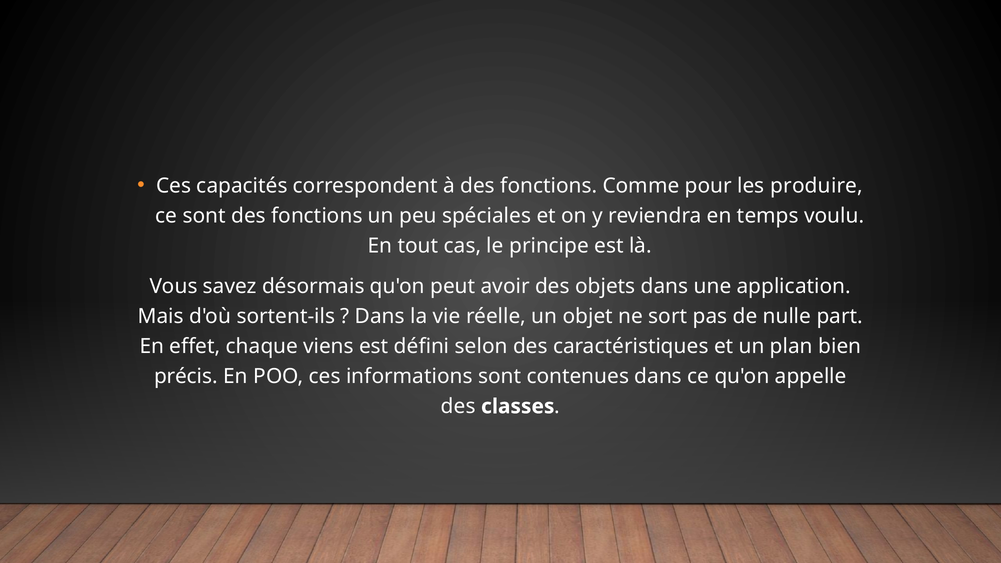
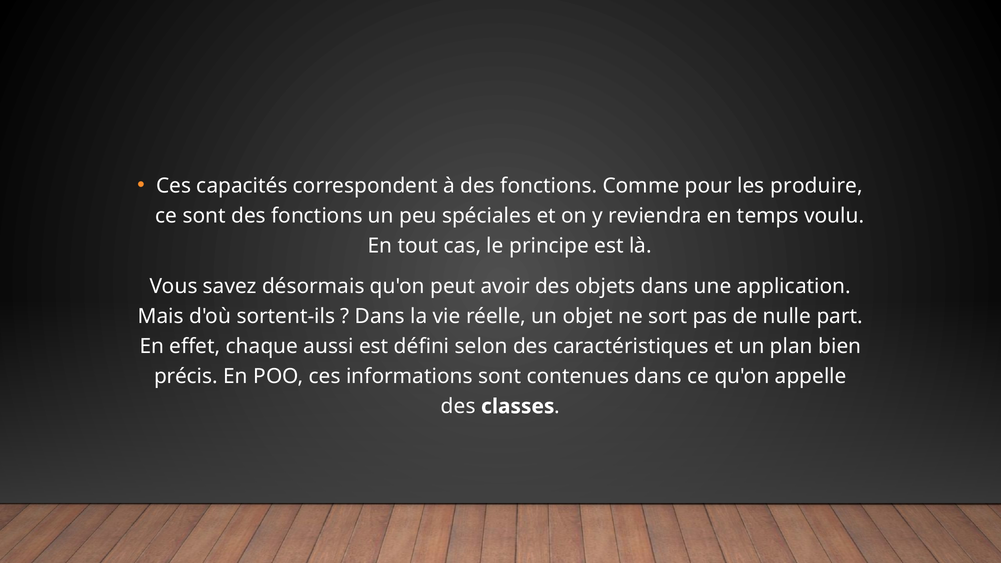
viens: viens -> aussi
